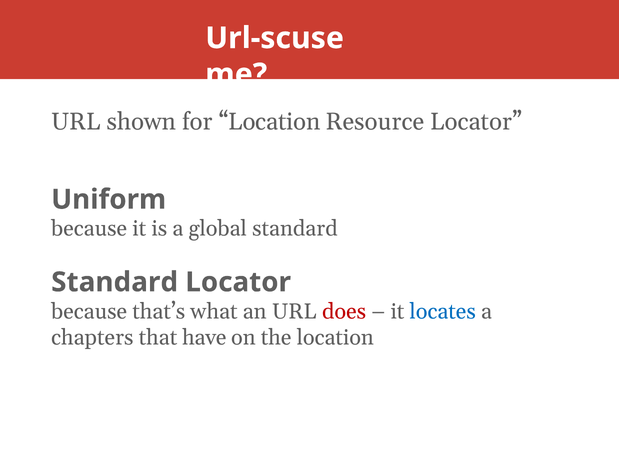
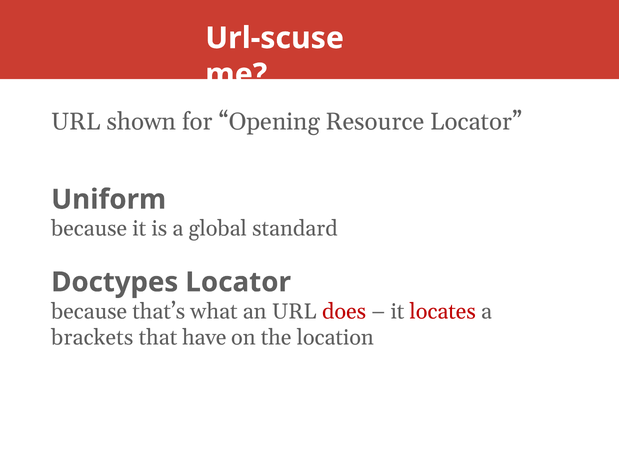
for Location: Location -> Opening
Standard at (115, 282): Standard -> Doctypes
locates colour: blue -> red
chapters: chapters -> brackets
